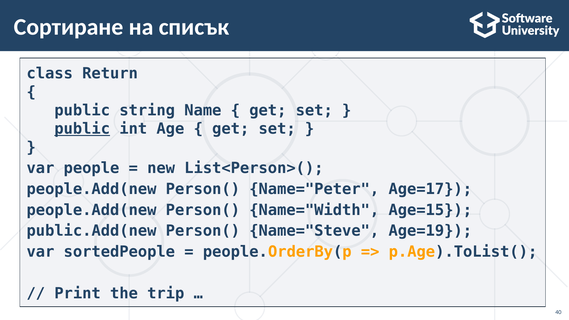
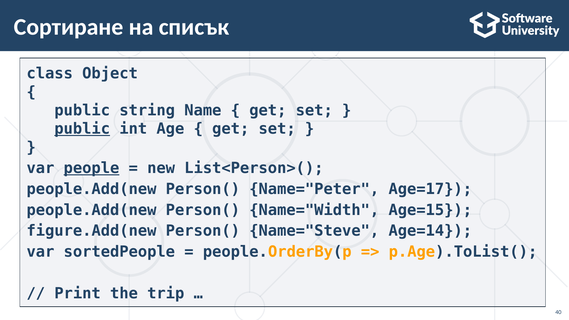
Return: Return -> Object
people underline: none -> present
public.Add(new: public.Add(new -> figure.Add(new
Age=19: Age=19 -> Age=14
